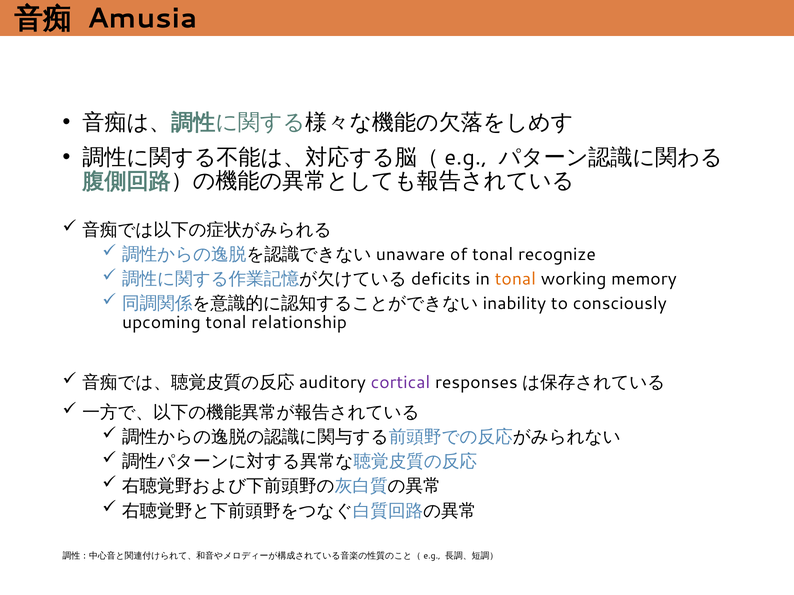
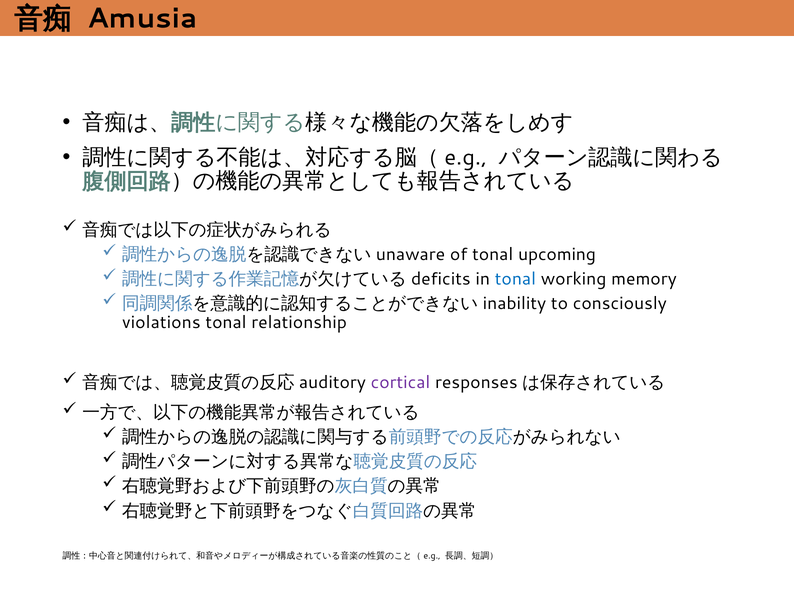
recognize: recognize -> upcoming
tonal at (515, 279) colour: orange -> blue
upcoming: upcoming -> violations
